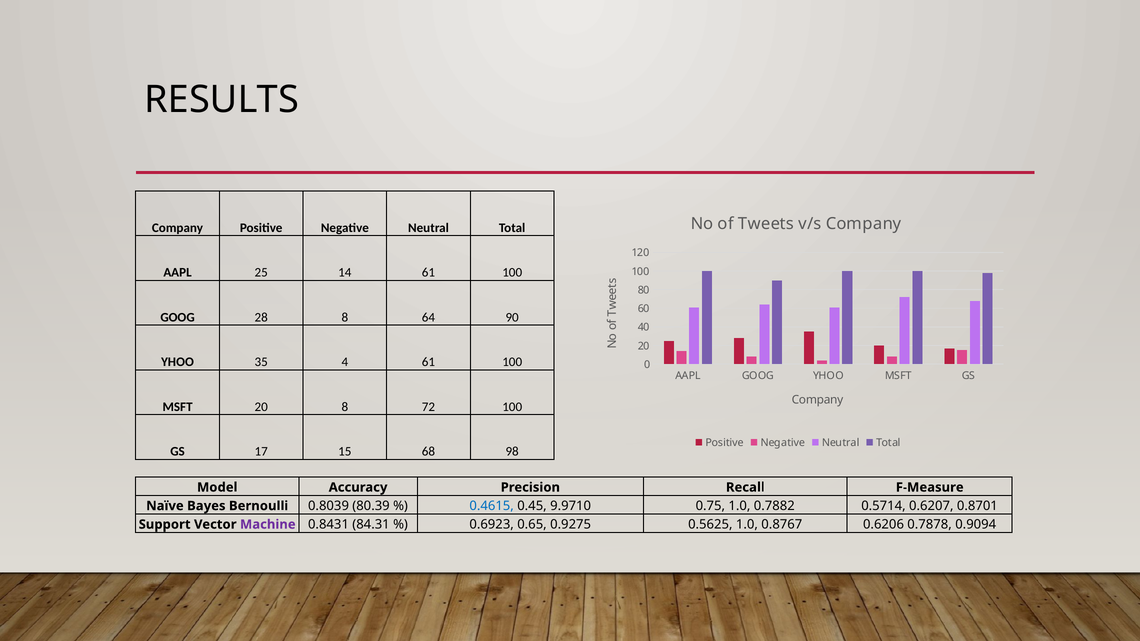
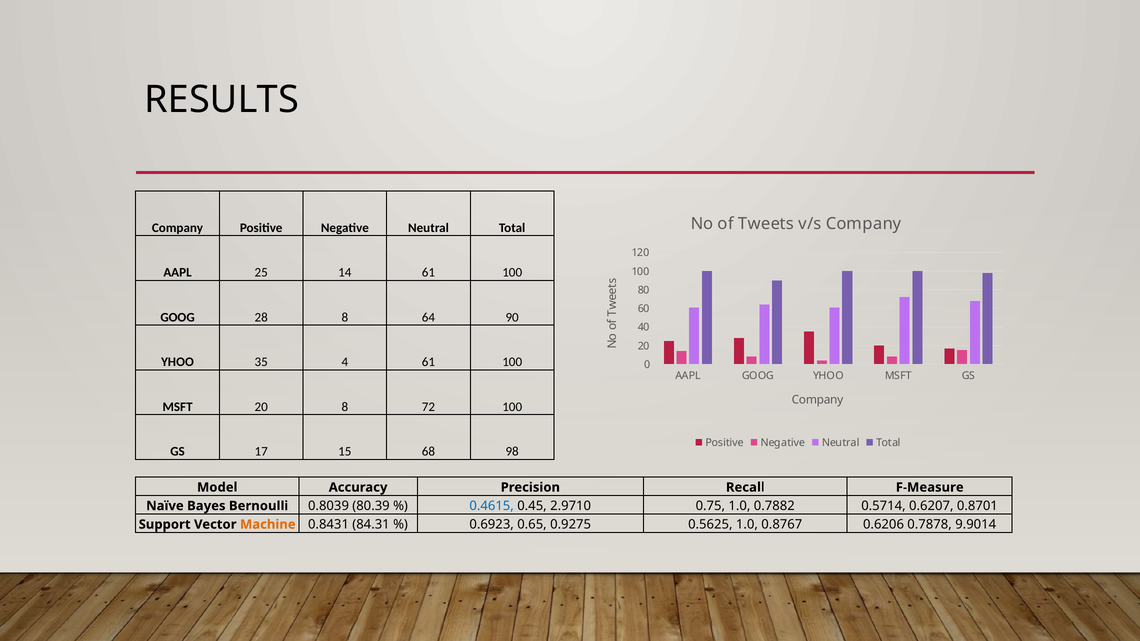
9.9710: 9.9710 -> 2.9710
Machine colour: purple -> orange
0.9094: 0.9094 -> 9.9014
